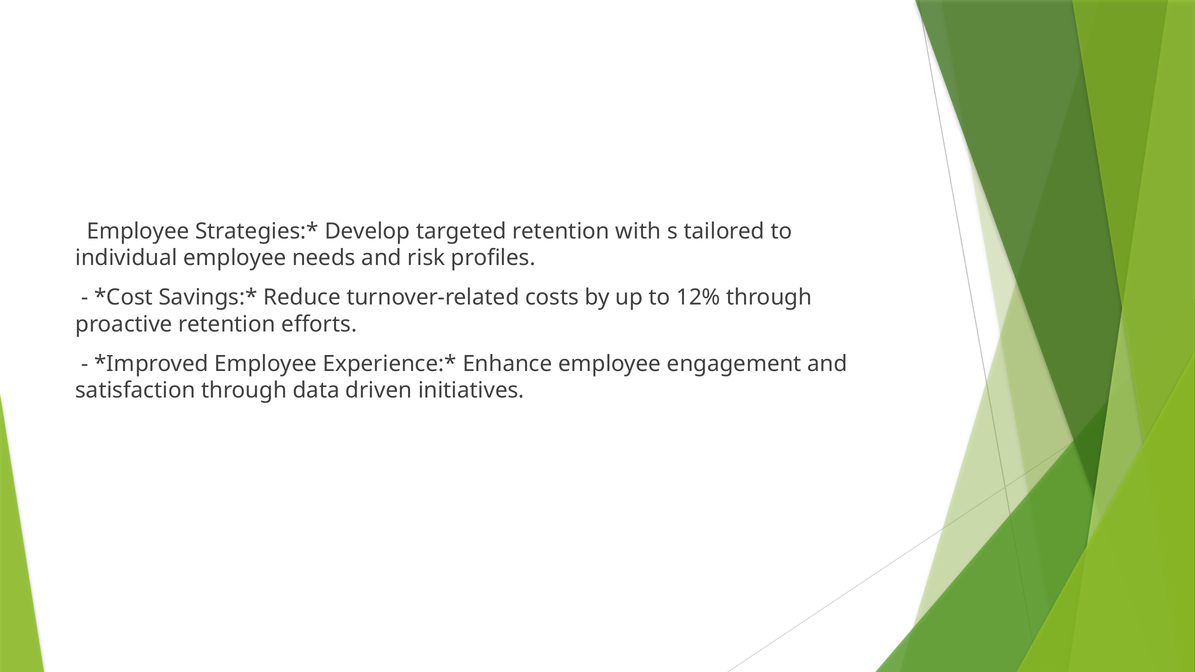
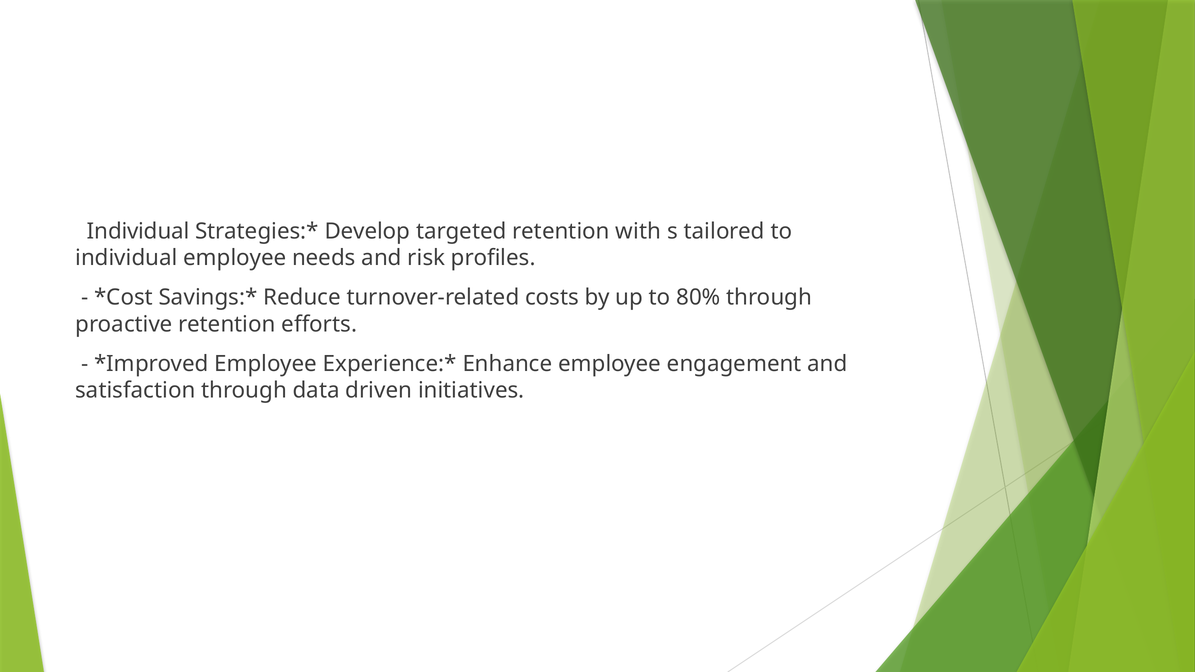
Employee at (138, 231): Employee -> Individual
12%: 12% -> 80%
